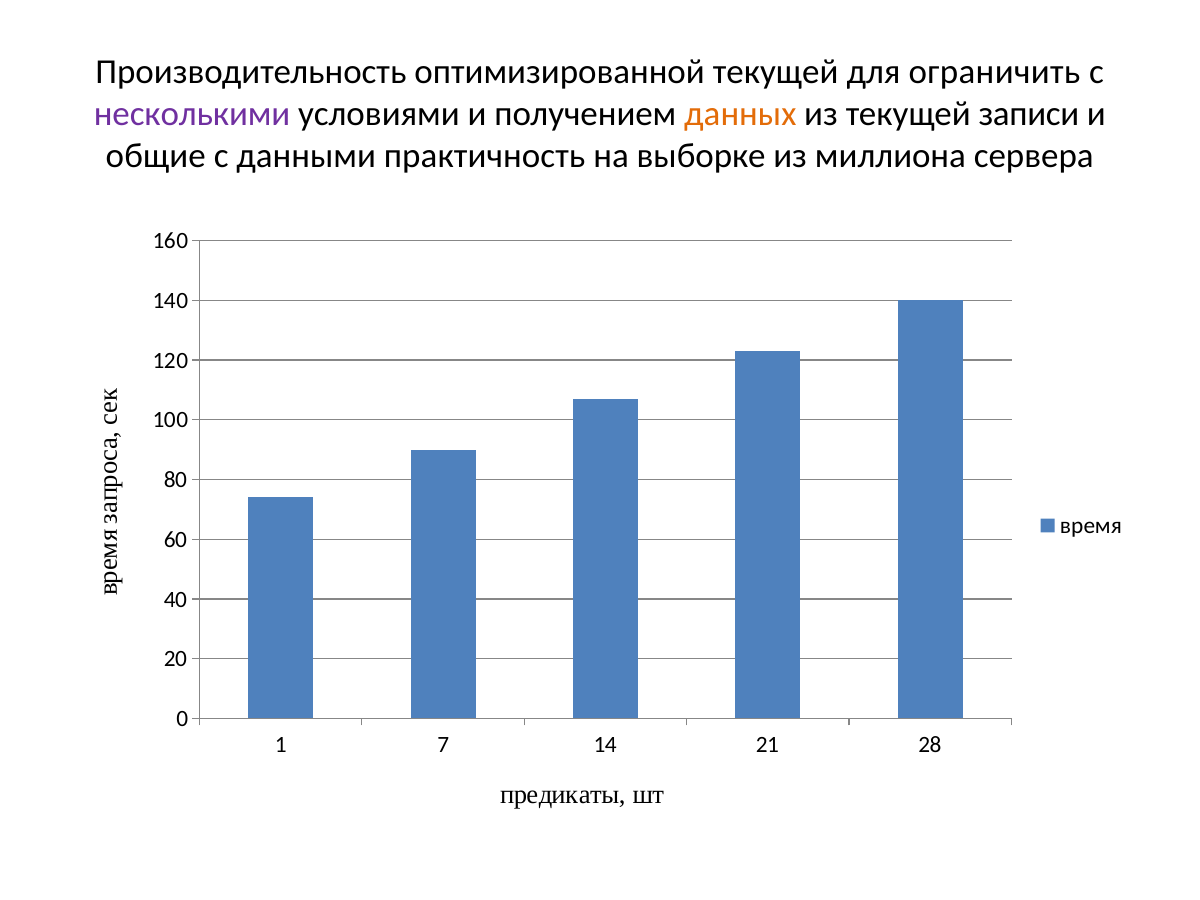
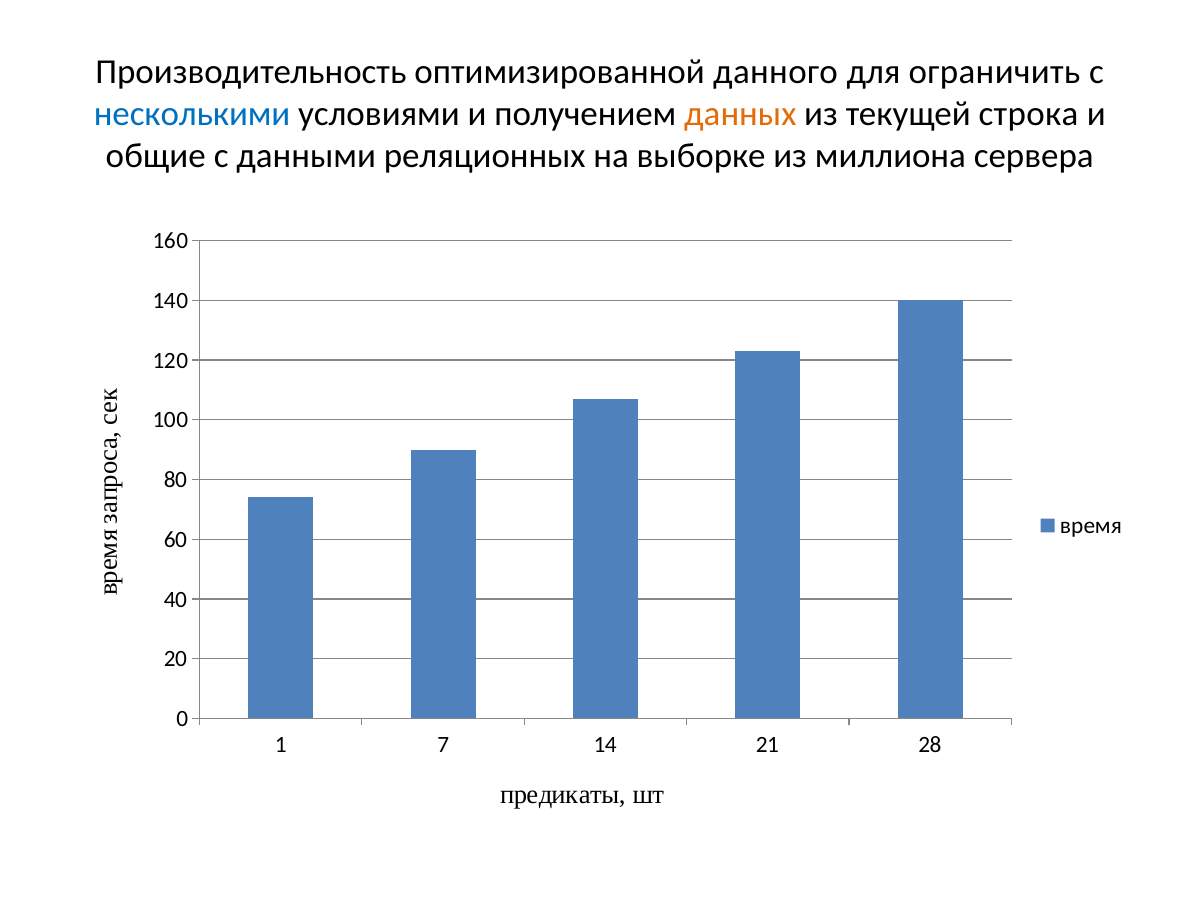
оптимизированной текущей: текущей -> данного
несколькими colour: purple -> blue
записи: записи -> строка
практичность: практичность -> реляционных
